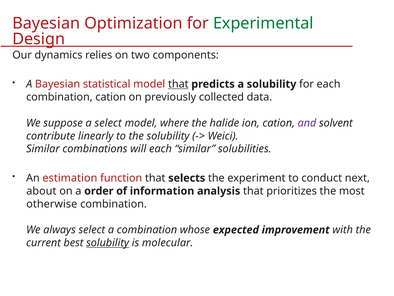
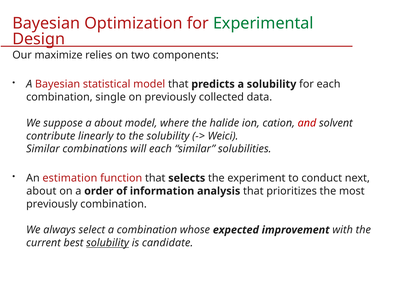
dynamics: dynamics -> maximize
that at (178, 84) underline: present -> none
combination cation: cation -> single
a select: select -> about
and colour: purple -> red
otherwise at (52, 204): otherwise -> previously
molecular: molecular -> candidate
